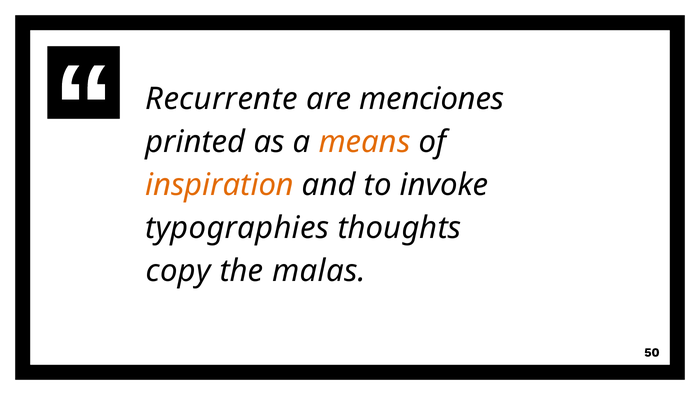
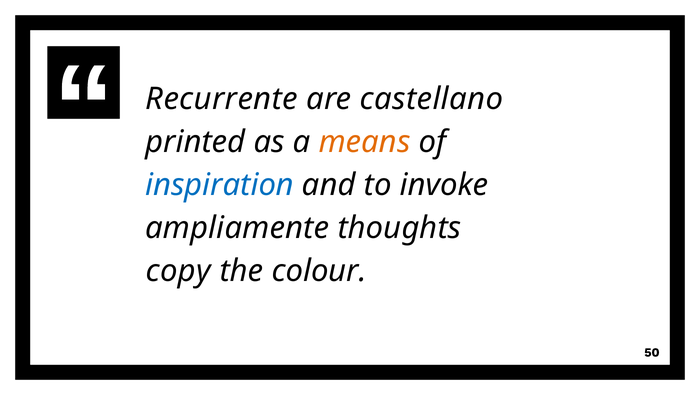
menciones: menciones -> castellano
inspiration colour: orange -> blue
typographies: typographies -> ampliamente
malas: malas -> colour
